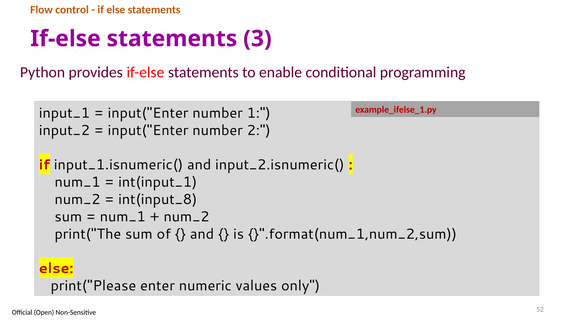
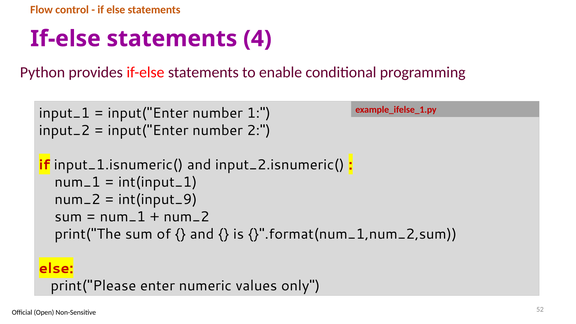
3: 3 -> 4
int(input_8: int(input_8 -> int(input_9
